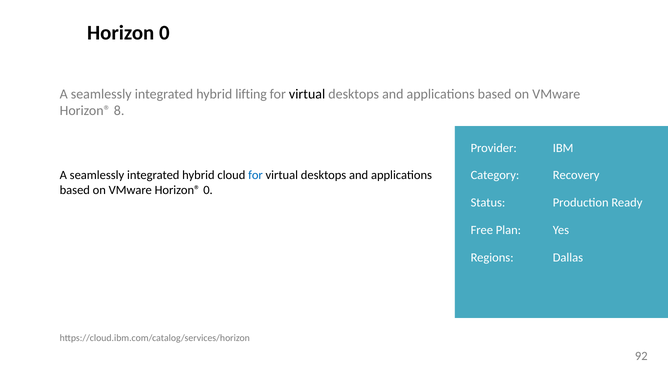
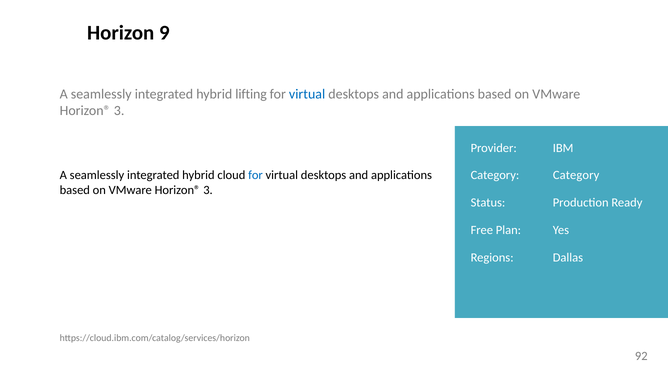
Horizon 0: 0 -> 9
virtual at (307, 94) colour: black -> blue
8 at (119, 111): 8 -> 3
Category Recovery: Recovery -> Category
0 at (208, 190): 0 -> 3
